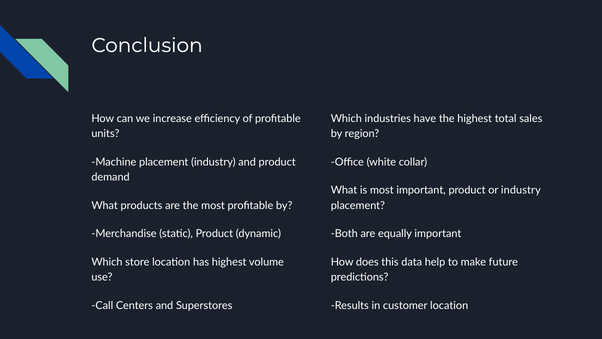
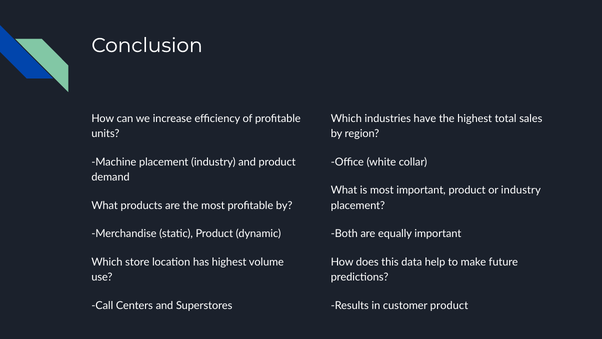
customer location: location -> product
